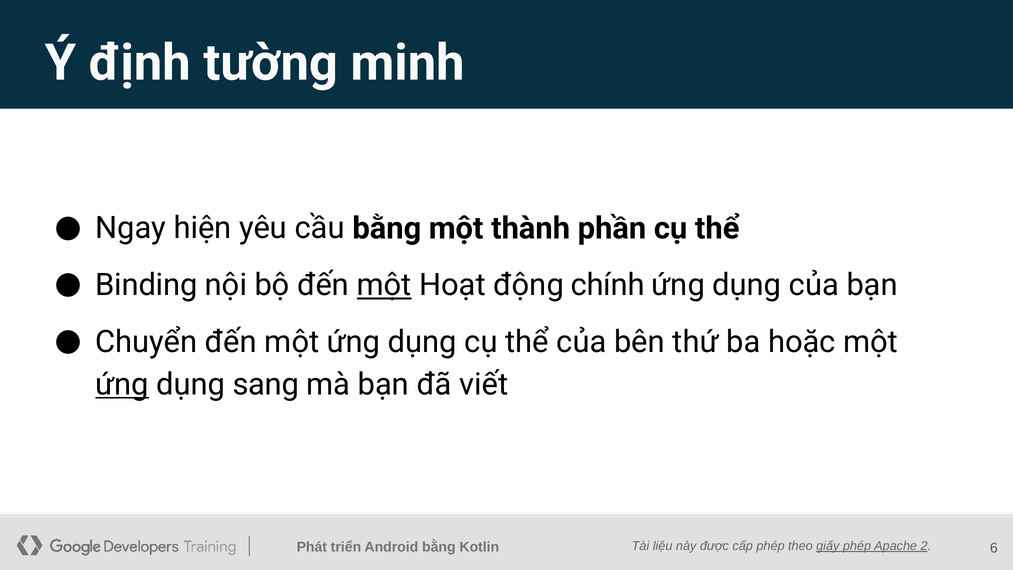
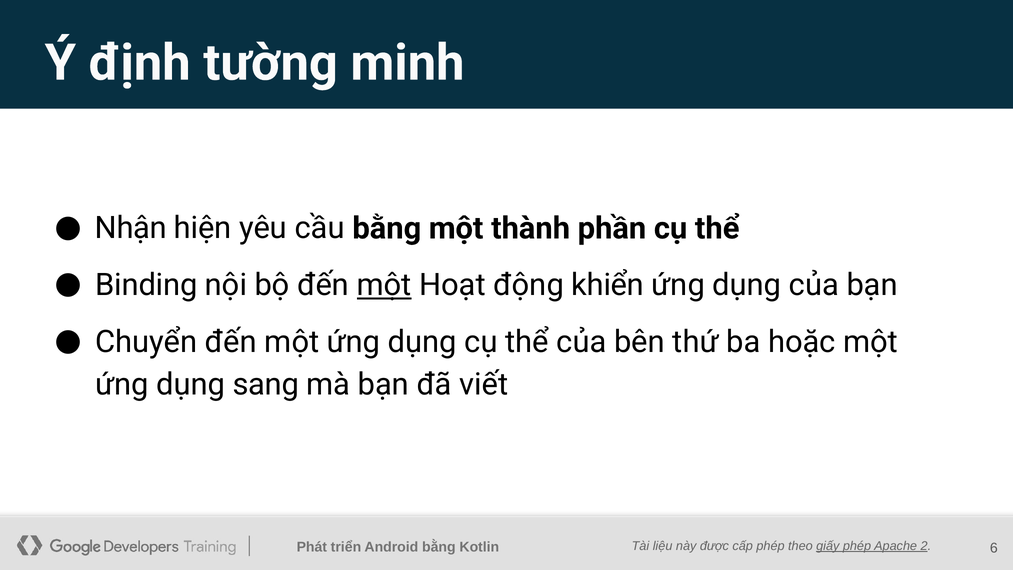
Ngay: Ngay -> Nhận
chính: chính -> khiển
ứng at (122, 384) underline: present -> none
